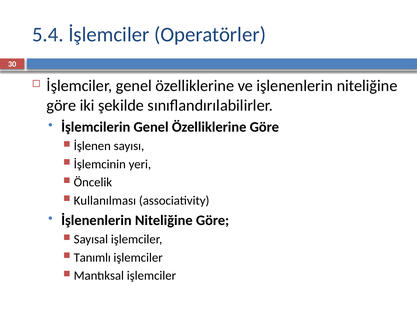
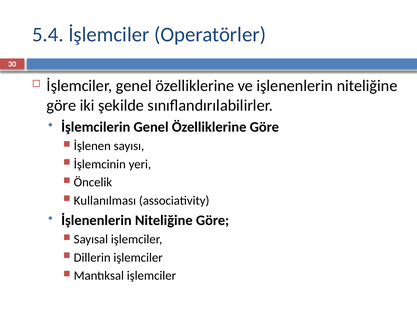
Tanımlı: Tanımlı -> Dillerin
